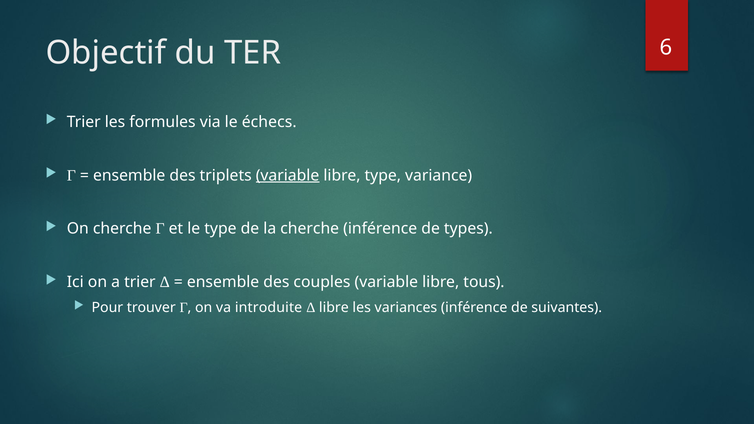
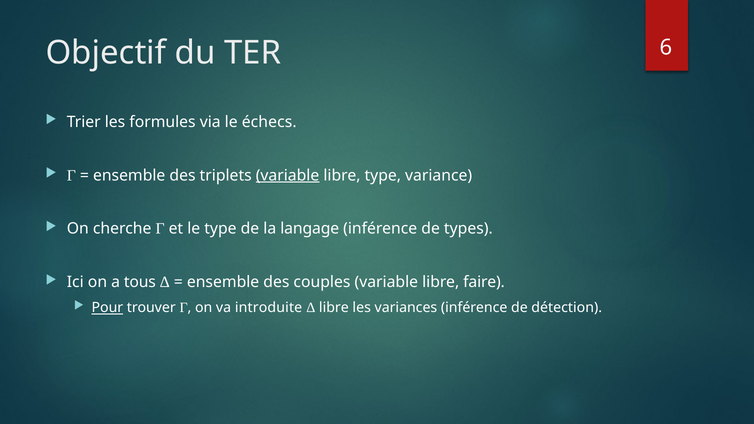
la cherche: cherche -> langage
a trier: trier -> tous
tous: tous -> faire
Pour underline: none -> present
suivantes: suivantes -> détection
